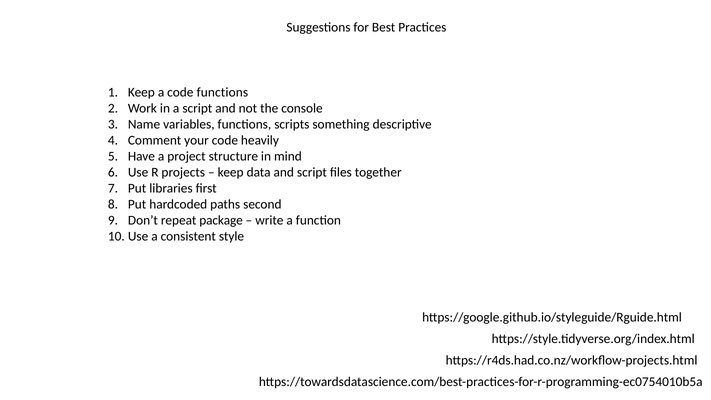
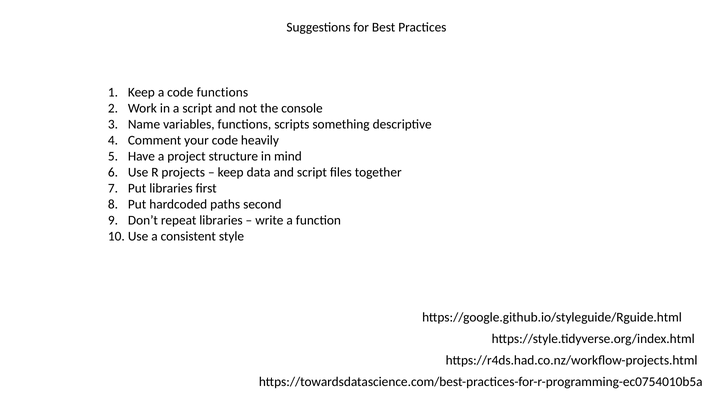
repeat package: package -> libraries
